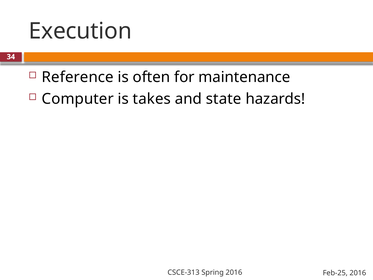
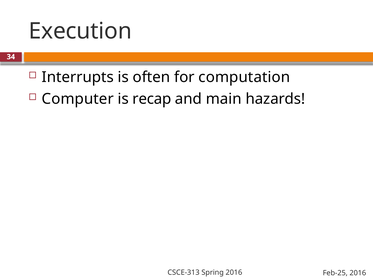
Reference: Reference -> Interrupts
maintenance: maintenance -> computation
takes: takes -> recap
state: state -> main
